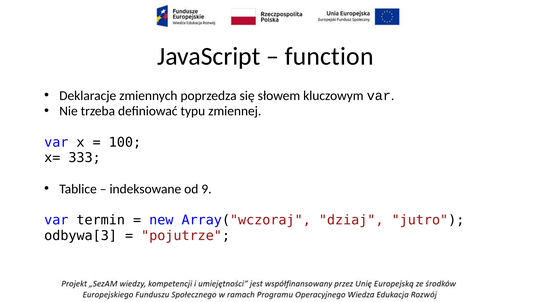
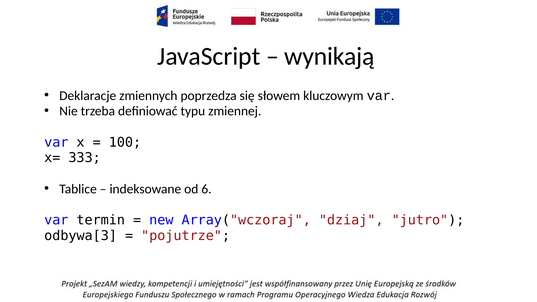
function: function -> wynikają
9: 9 -> 6
